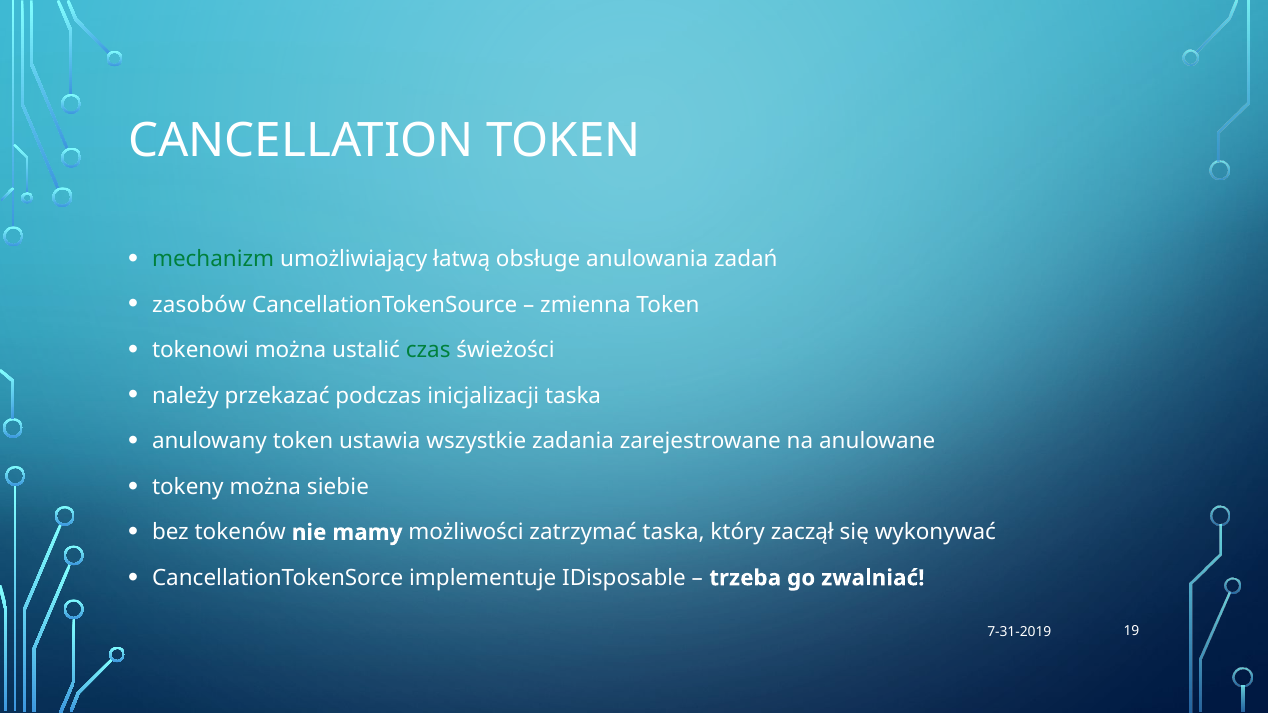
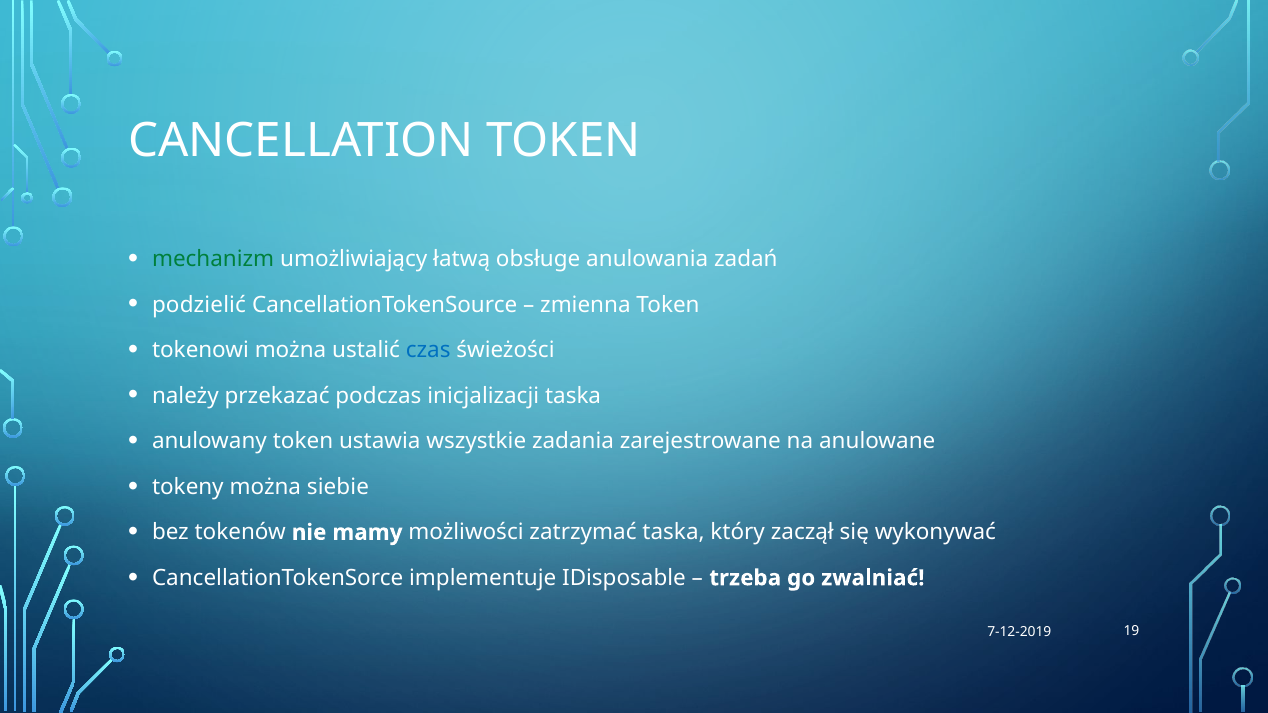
zasobów: zasobów -> podzielić
czas colour: green -> blue
7-31-2019: 7-31-2019 -> 7-12-2019
